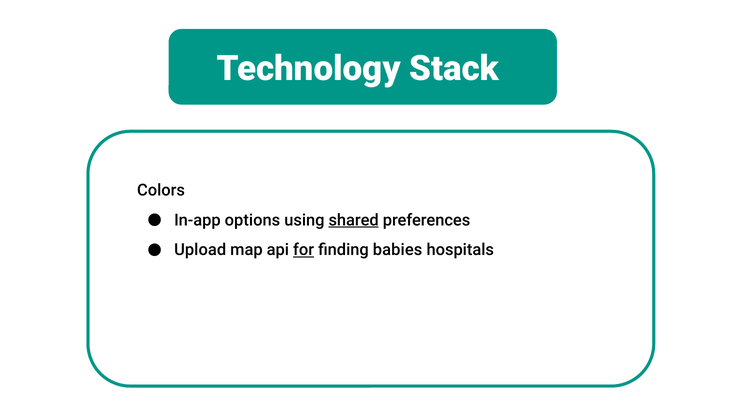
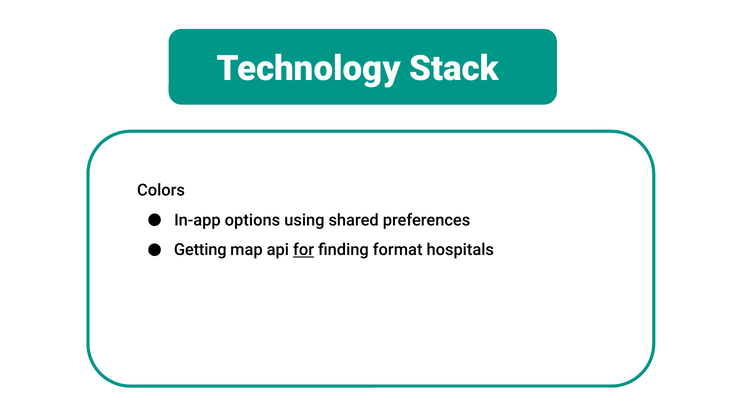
shared underline: present -> none
Upload: Upload -> Getting
babies: babies -> format
